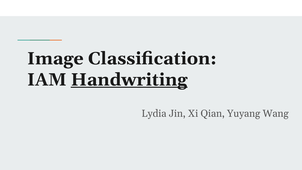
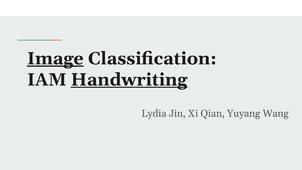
Image underline: none -> present
